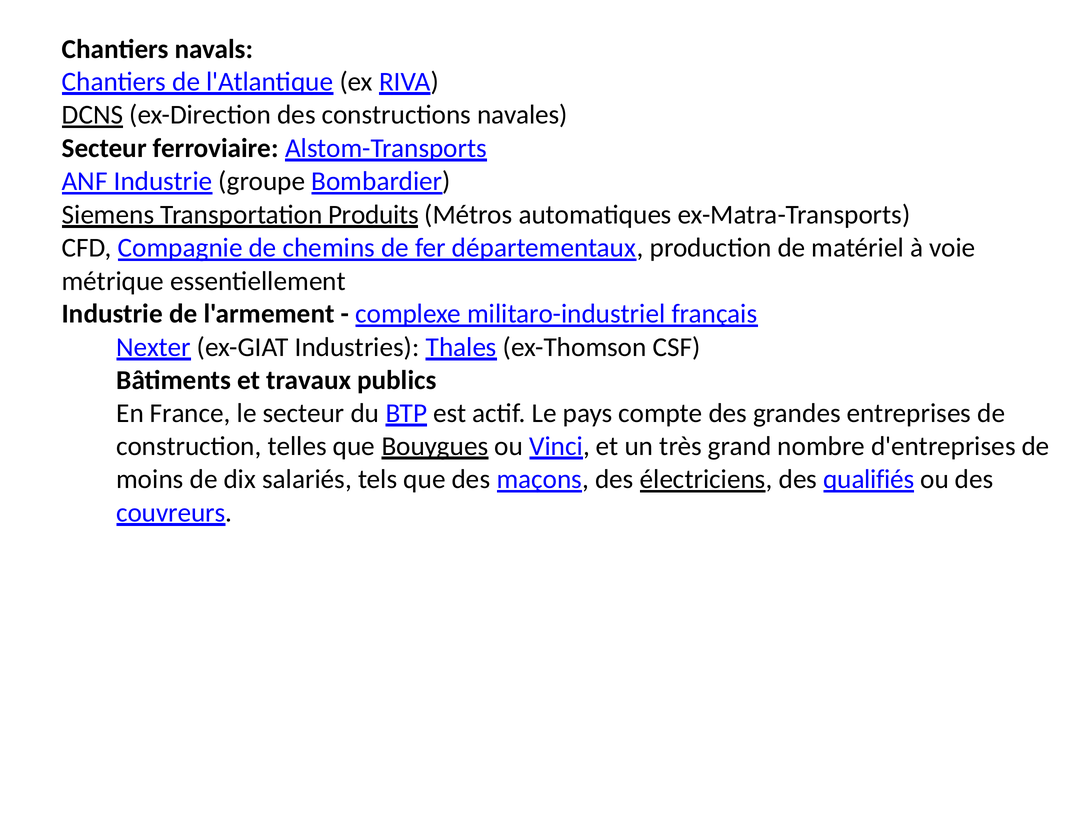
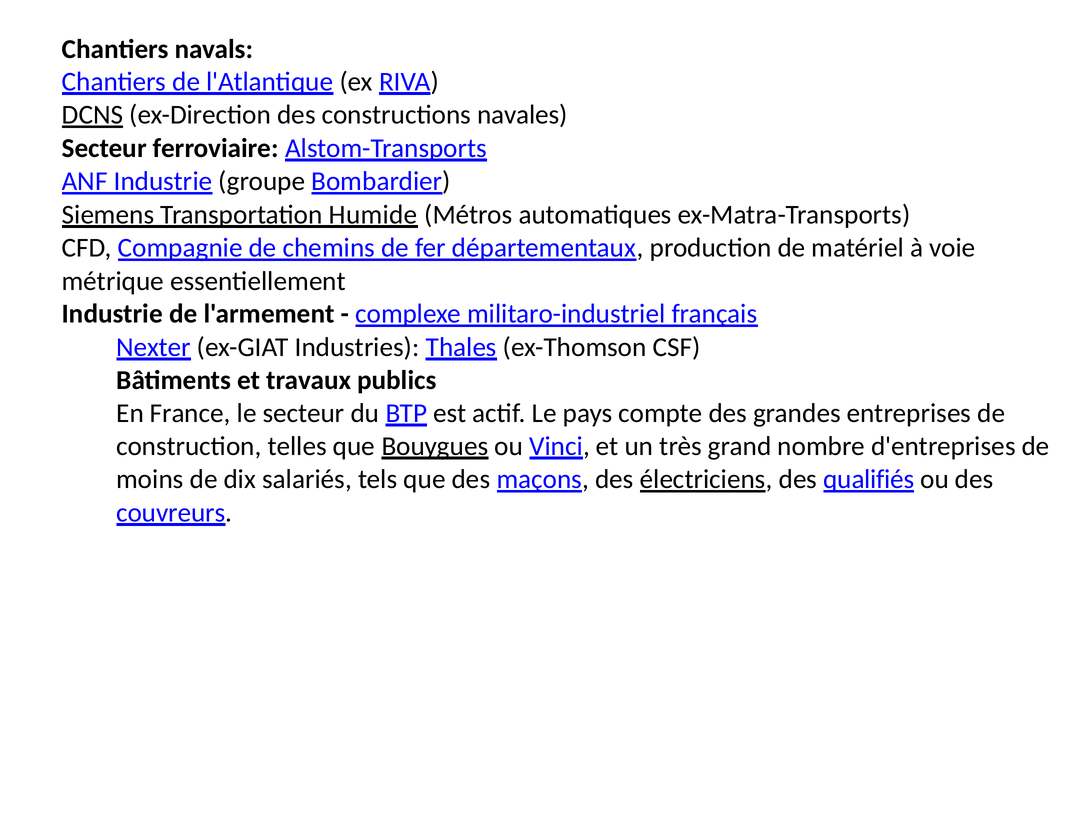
Produits: Produits -> Humide
